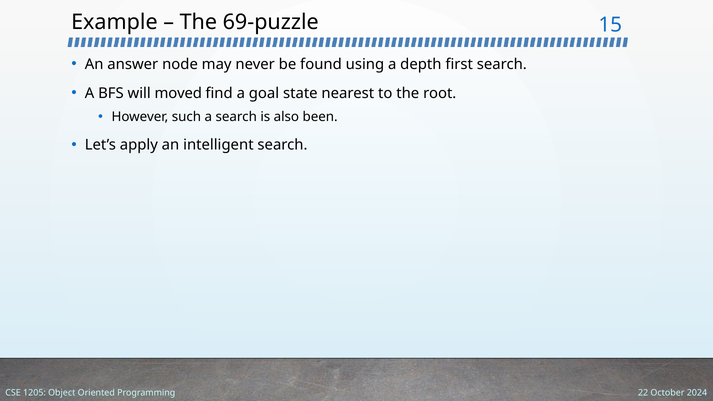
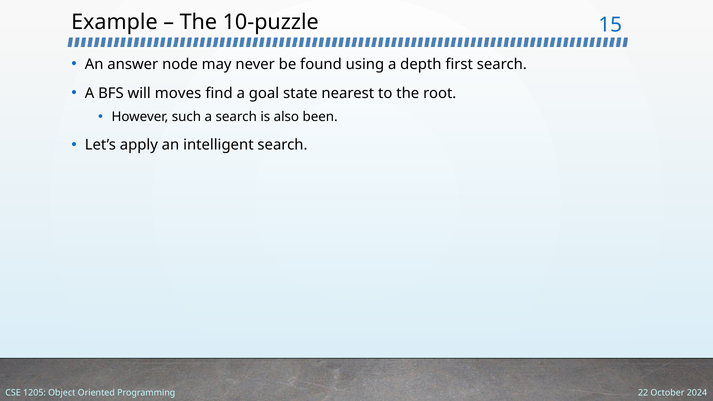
69-puzzle: 69-puzzle -> 10-puzzle
moved: moved -> moves
